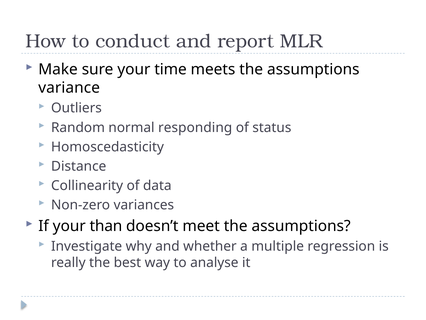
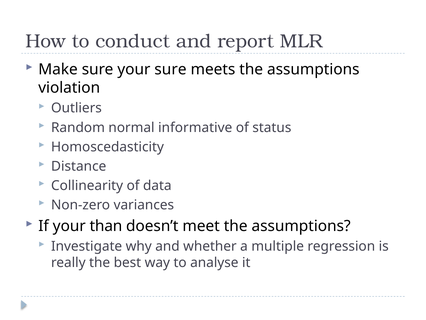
your time: time -> sure
variance: variance -> violation
responding: responding -> informative
